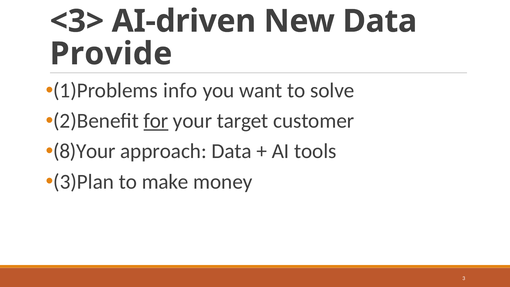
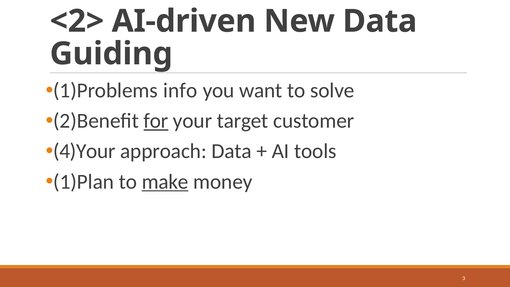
<3>: <3> -> <2>
Provide: Provide -> Guiding
8)Your: 8)Your -> 4)Your
3)Plan: 3)Plan -> 1)Plan
make underline: none -> present
